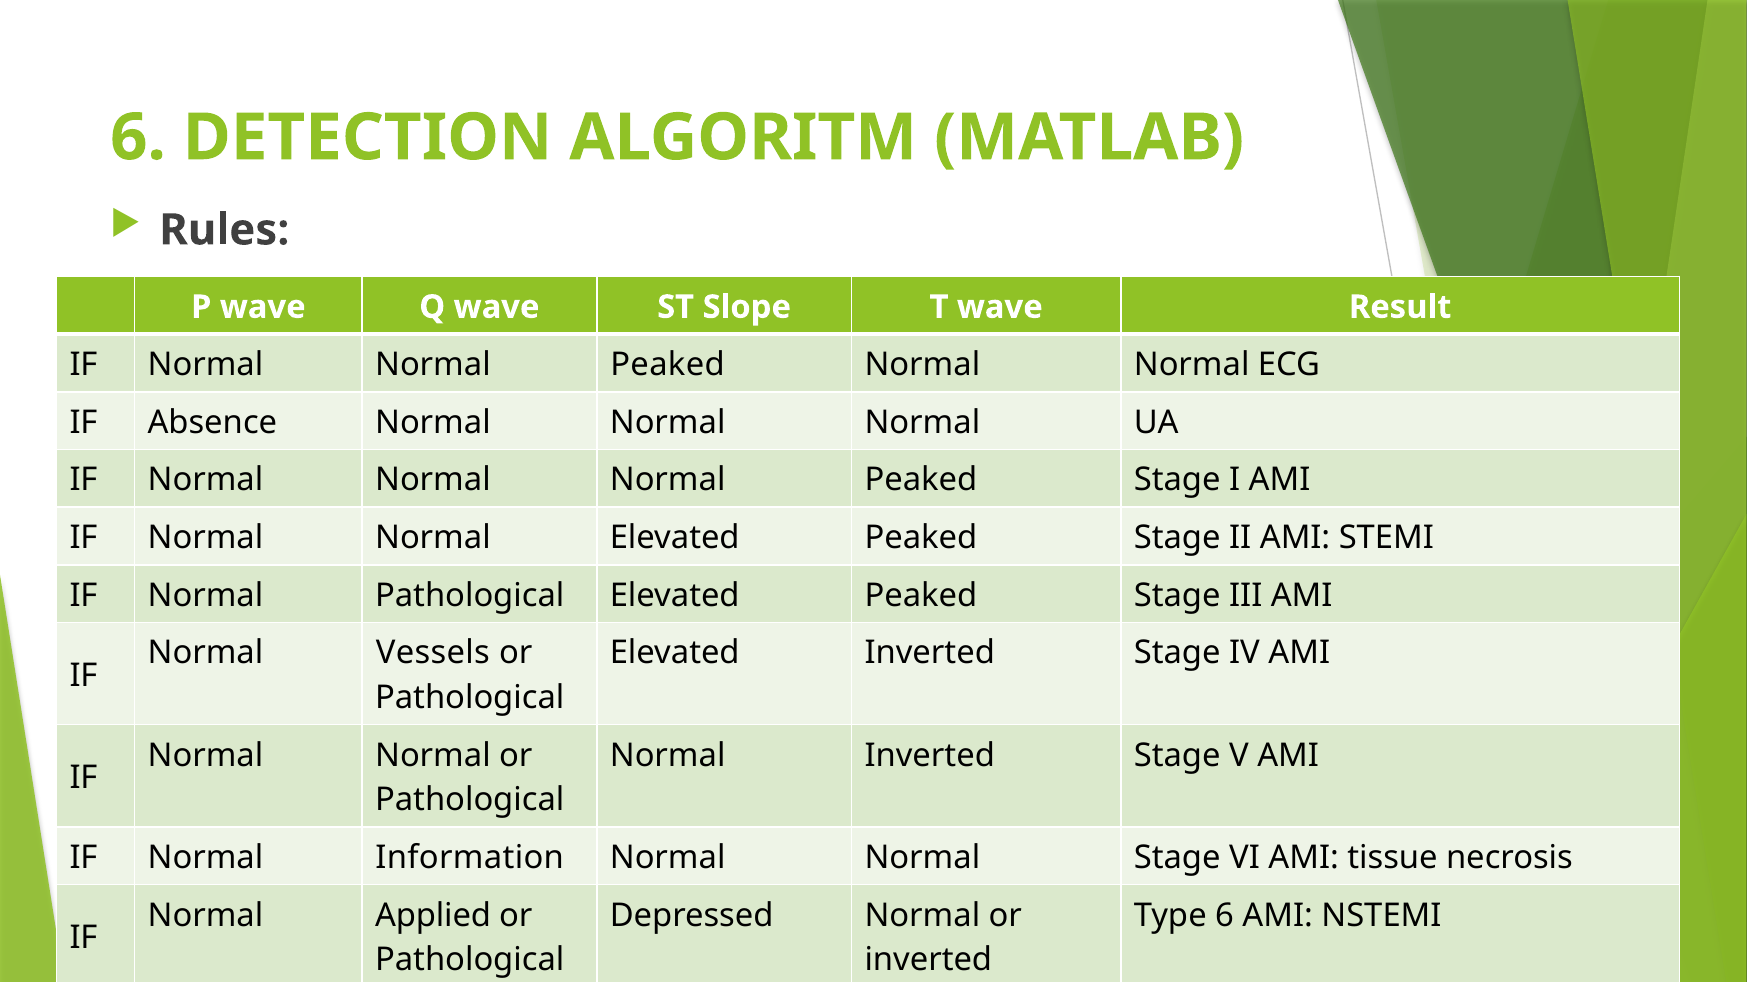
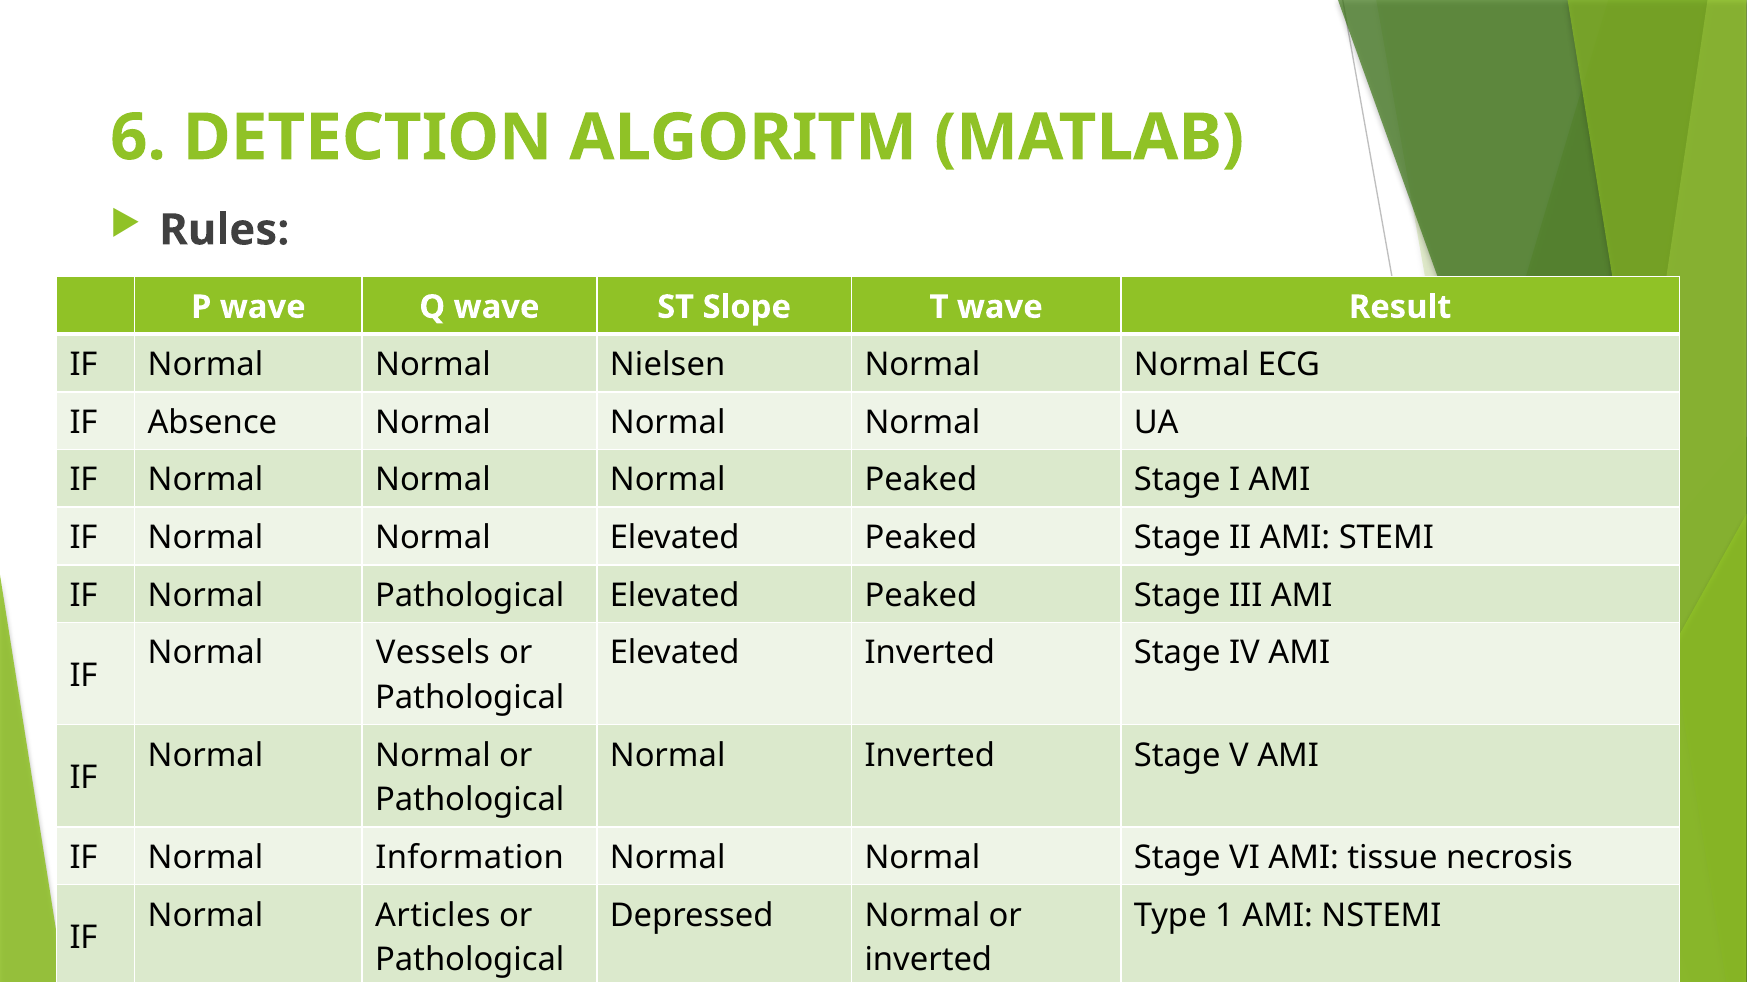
IF Normal Normal Peaked: Peaked -> Nielsen
Applied: Applied -> Articles
Type 6: 6 -> 1
